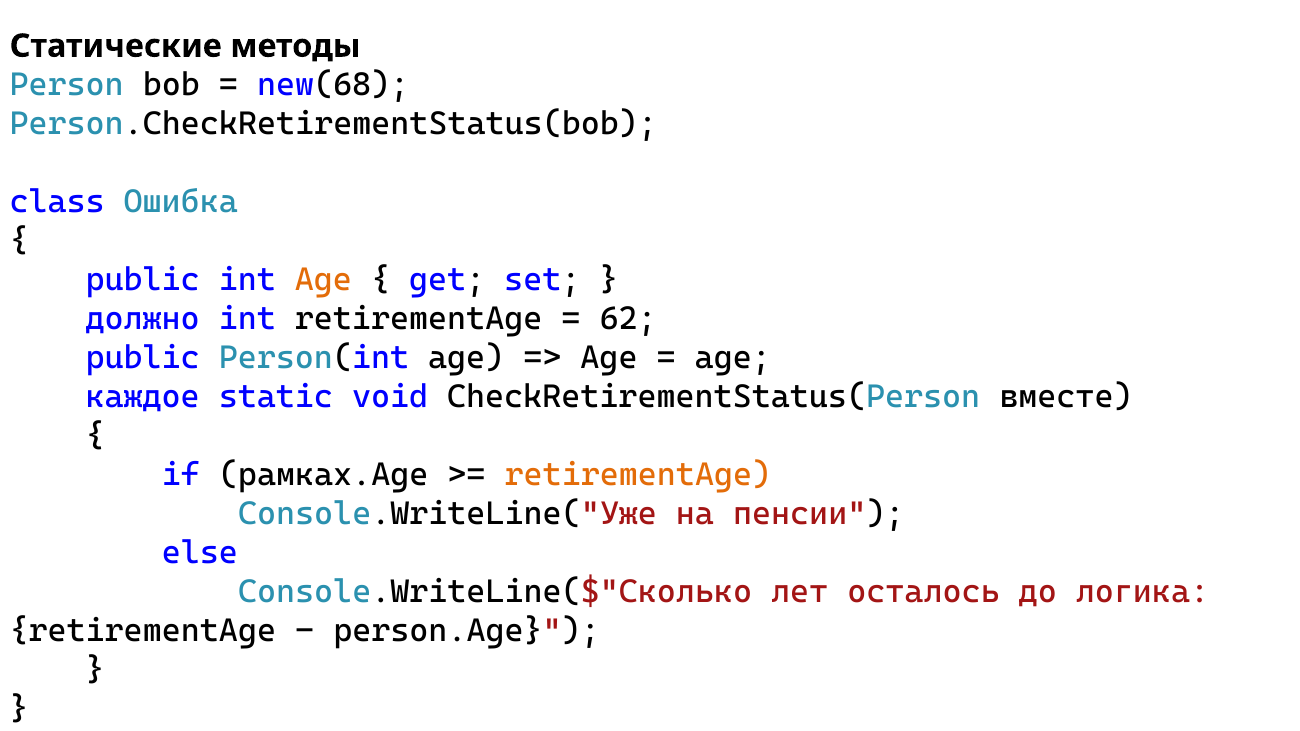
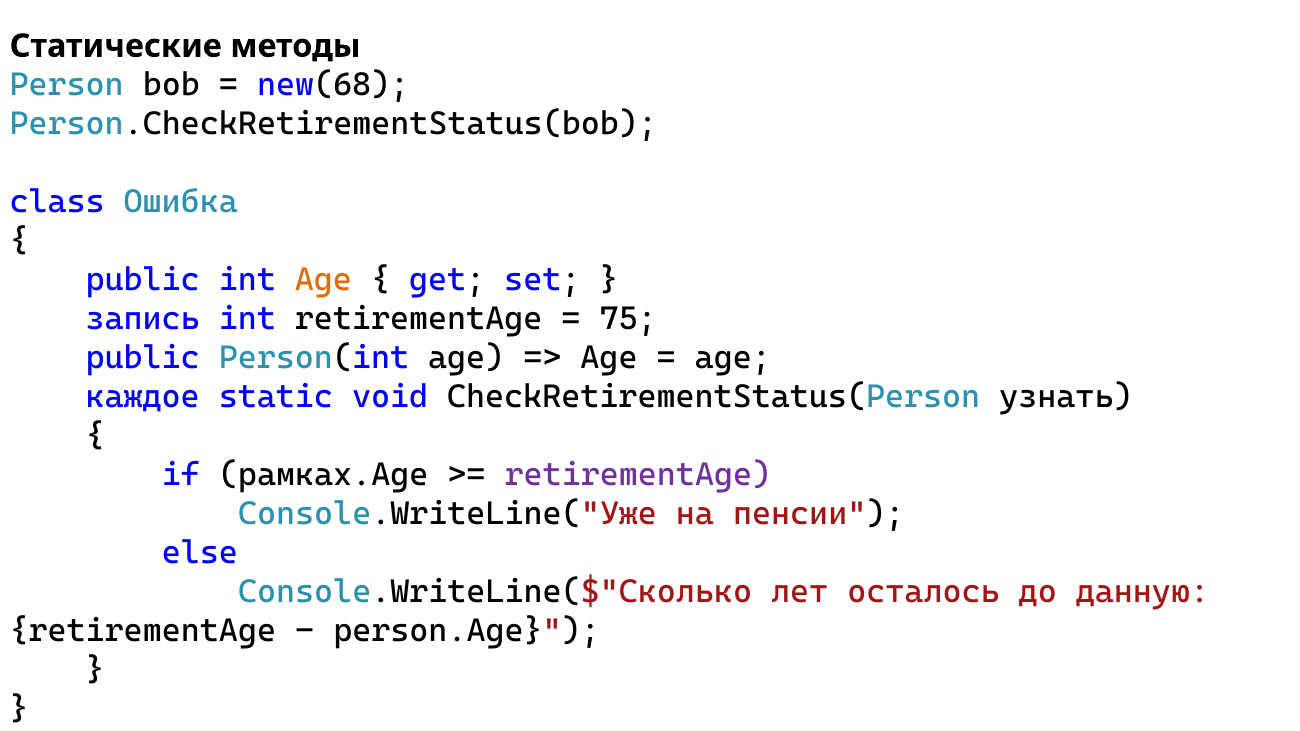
должно: должно -> запись
62: 62 -> 75
вместе: вместе -> узнать
retirementAge at (638, 475) colour: orange -> purple
логика: логика -> данную
